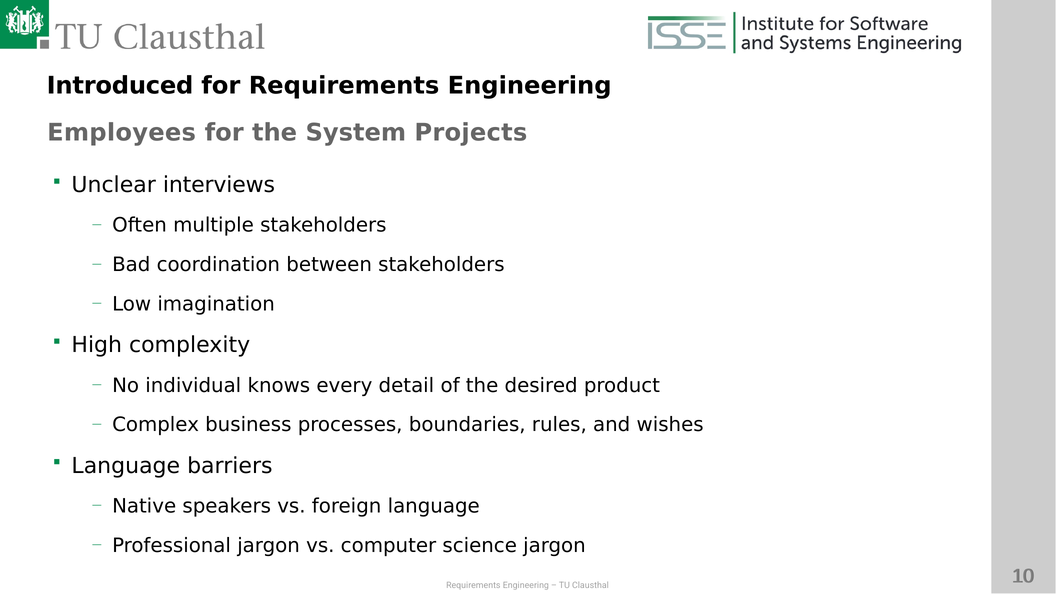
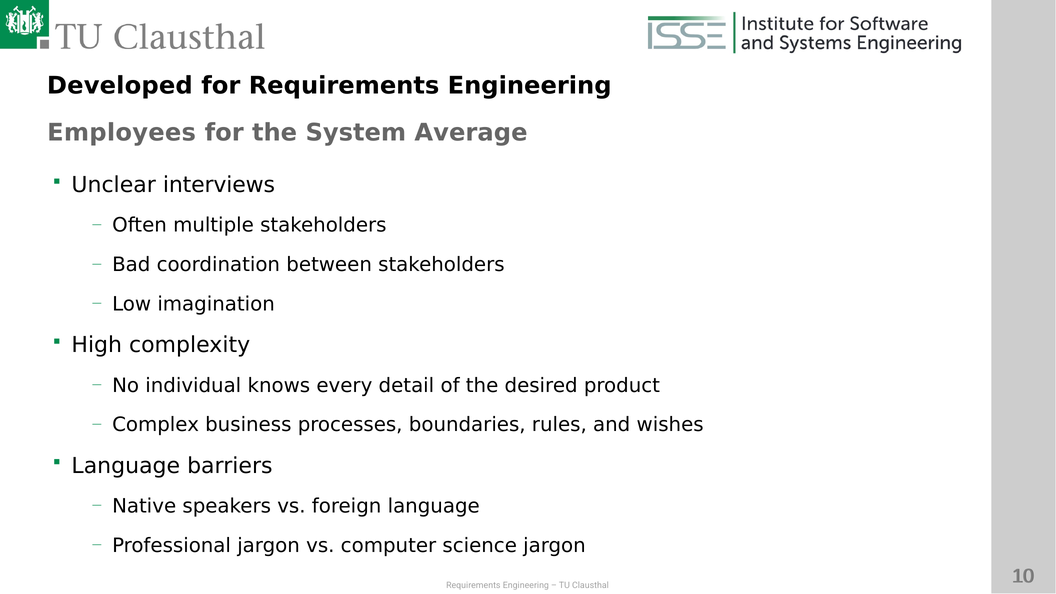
Introduced: Introduced -> Developed
Projects: Projects -> Average
